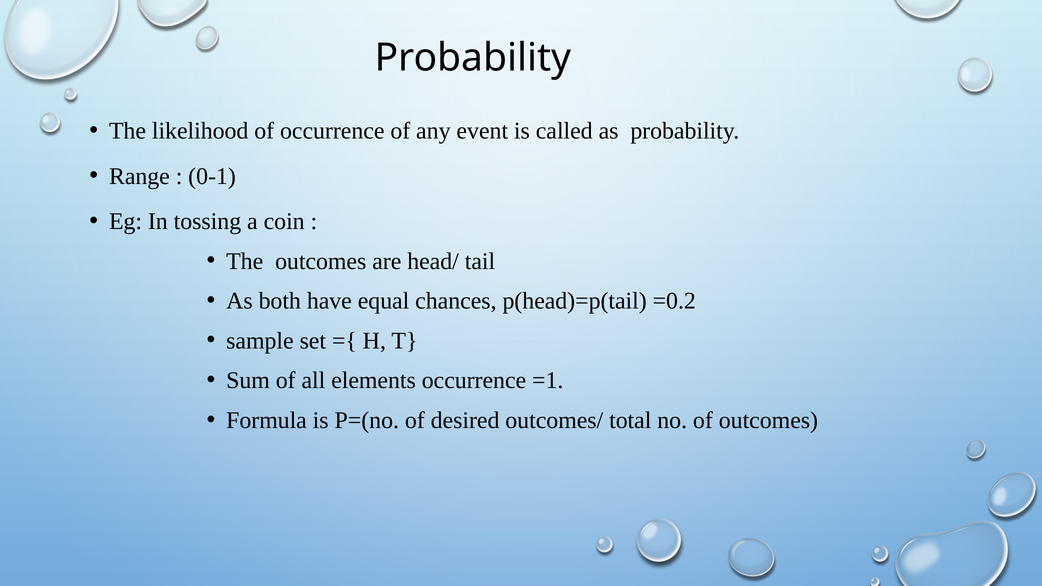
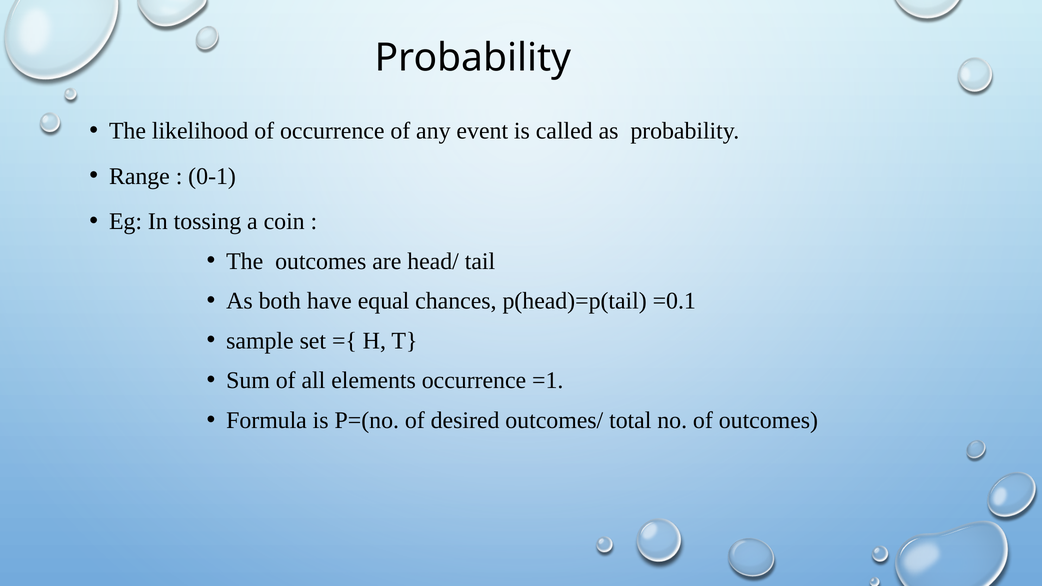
=0.2: =0.2 -> =0.1
